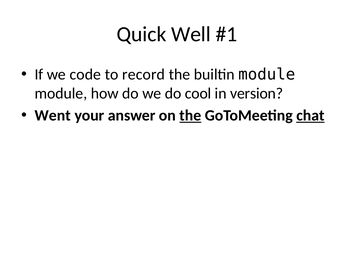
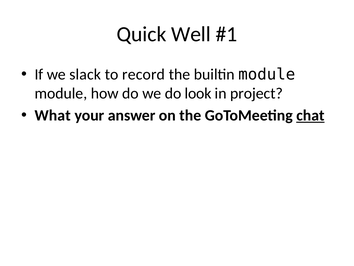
code: code -> slack
cool: cool -> look
version: version -> project
Went: Went -> What
the at (190, 115) underline: present -> none
